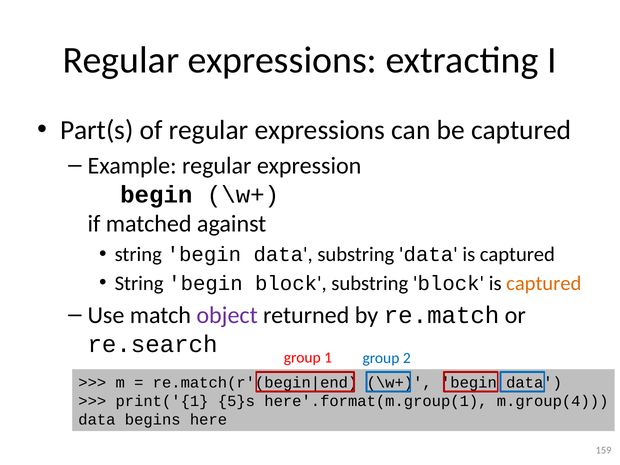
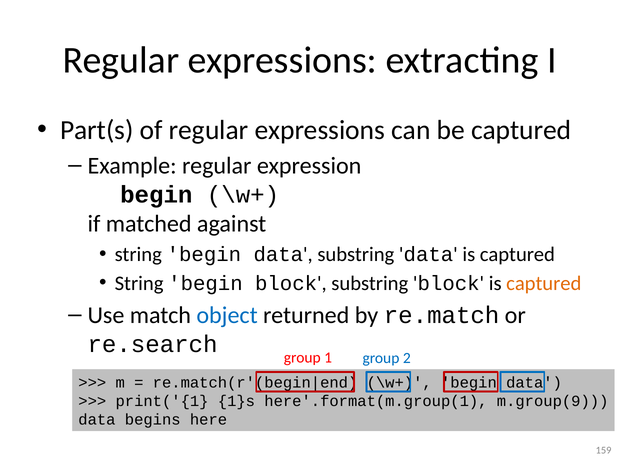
object colour: purple -> blue
5}s: 5}s -> 1}s
m.group(4: m.group(4 -> m.group(9
